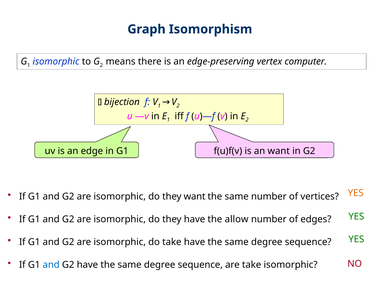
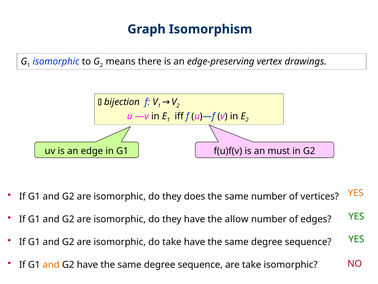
computer: computer -> drawings
an want: want -> must
they want: want -> does
and at (51, 264) colour: blue -> orange
